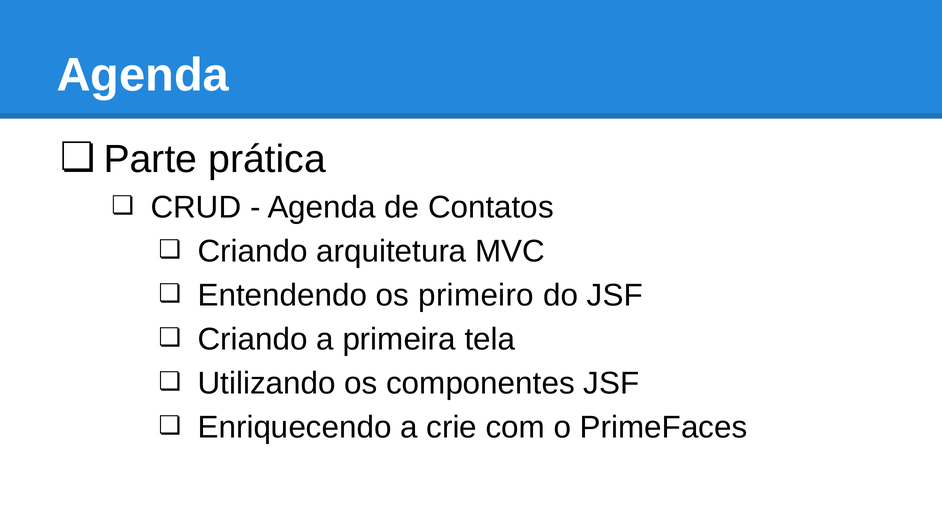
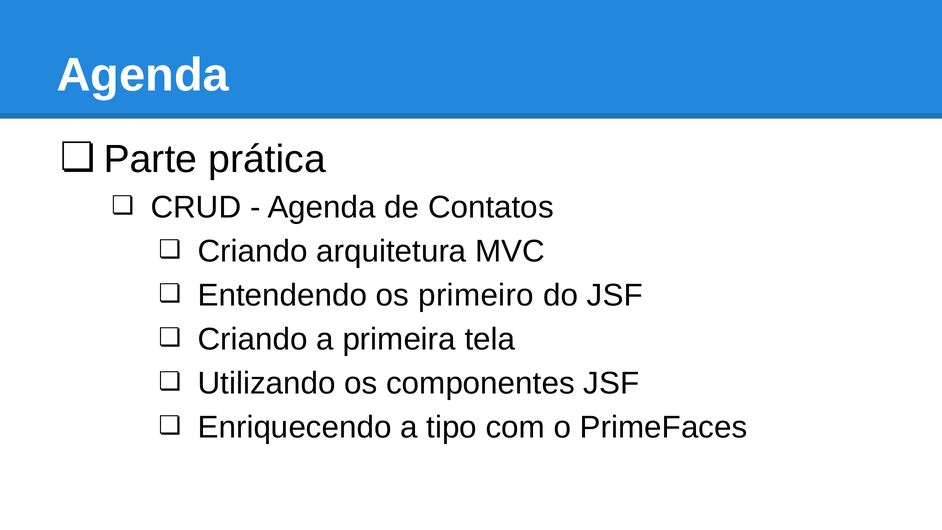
crie: crie -> tipo
